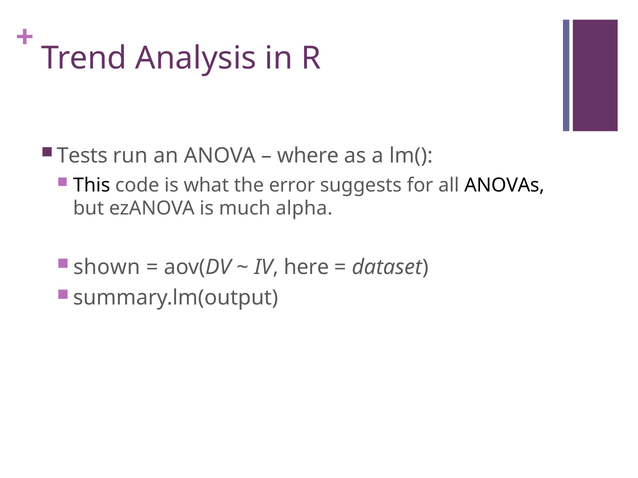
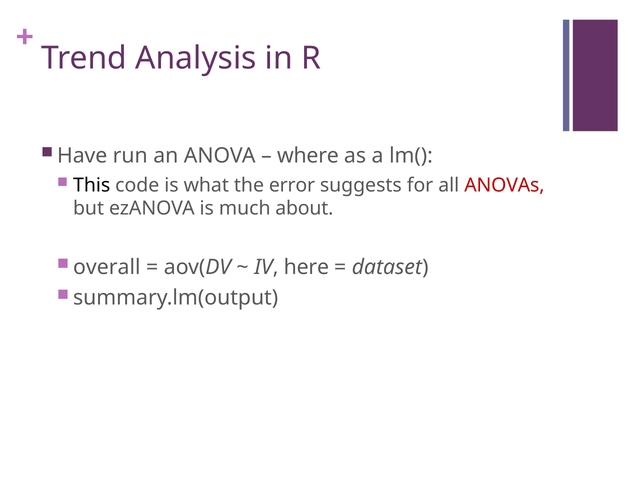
Tests: Tests -> Have
ANOVAs colour: black -> red
alpha: alpha -> about
shown: shown -> overall
